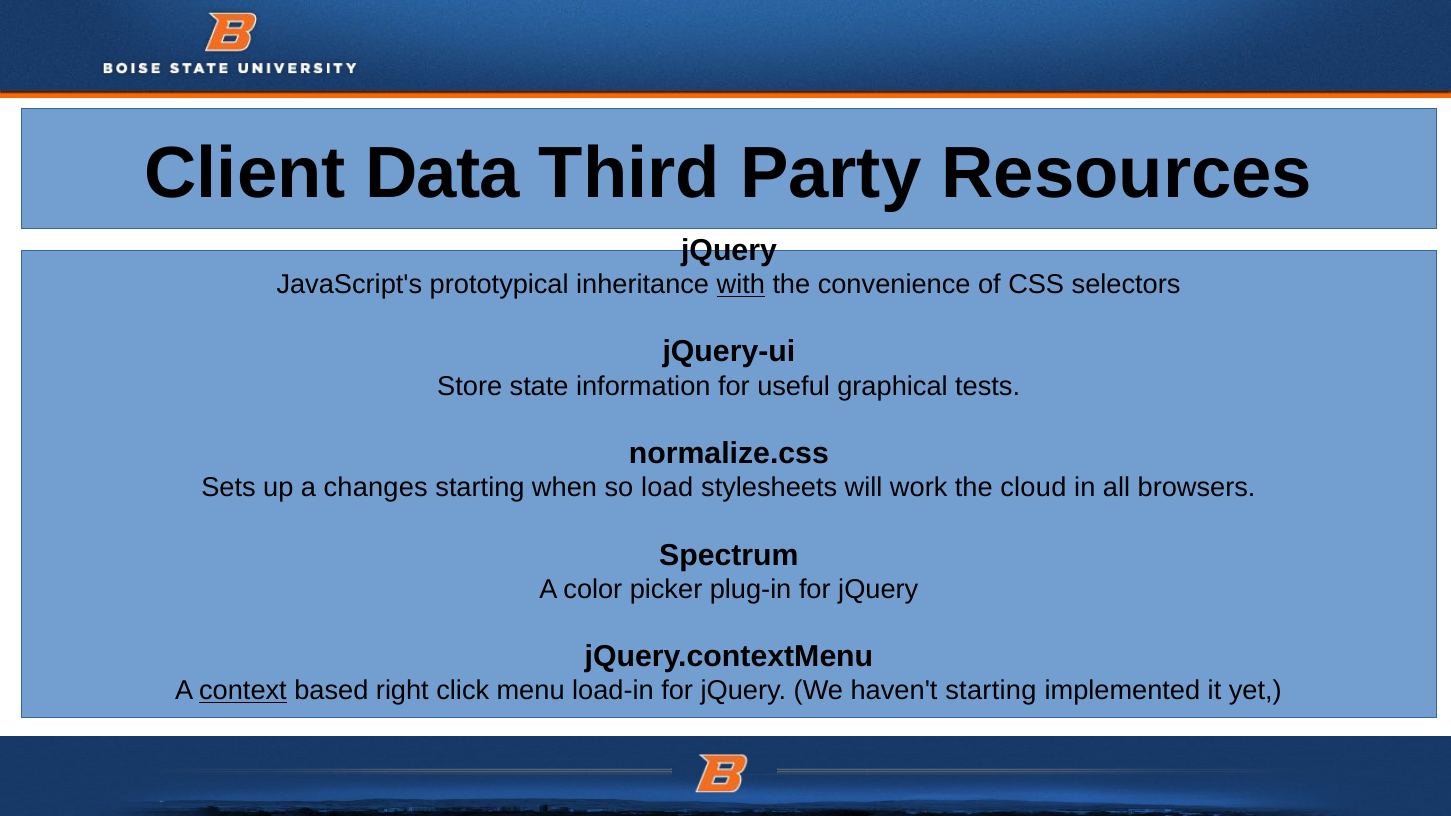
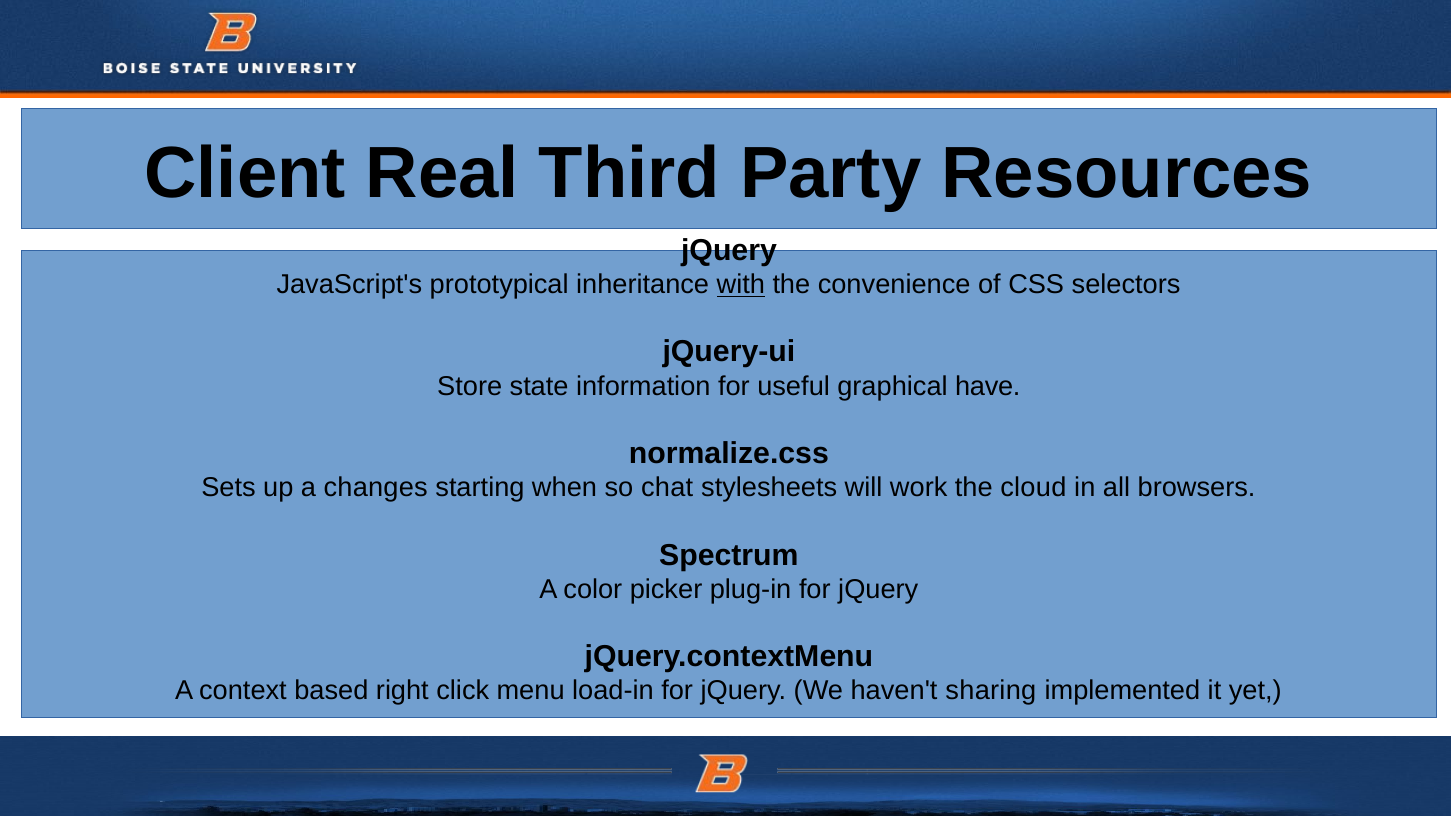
Data: Data -> Real
tests: tests -> have
load: load -> chat
context underline: present -> none
haven't starting: starting -> sharing
